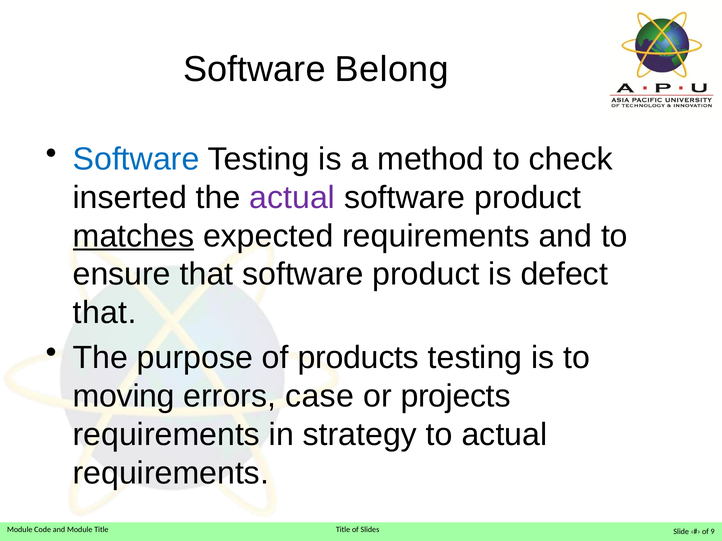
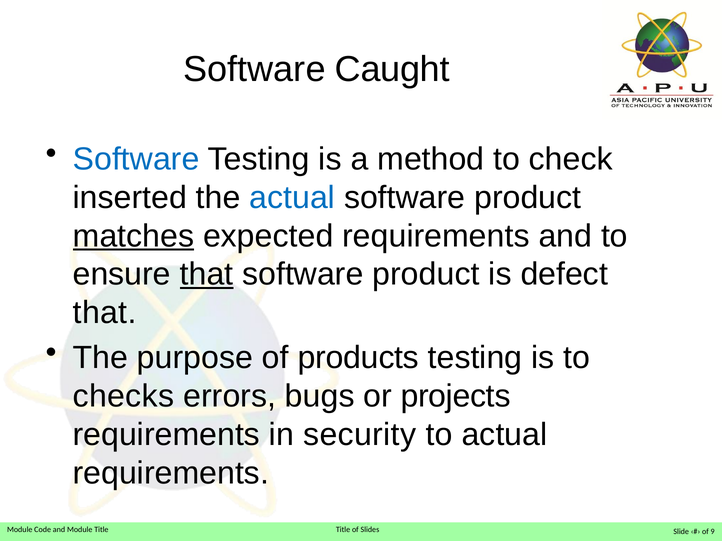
Belong: Belong -> Caught
actual at (292, 198) colour: purple -> blue
that at (207, 275) underline: none -> present
moving: moving -> checks
case: case -> bugs
strategy: strategy -> security
